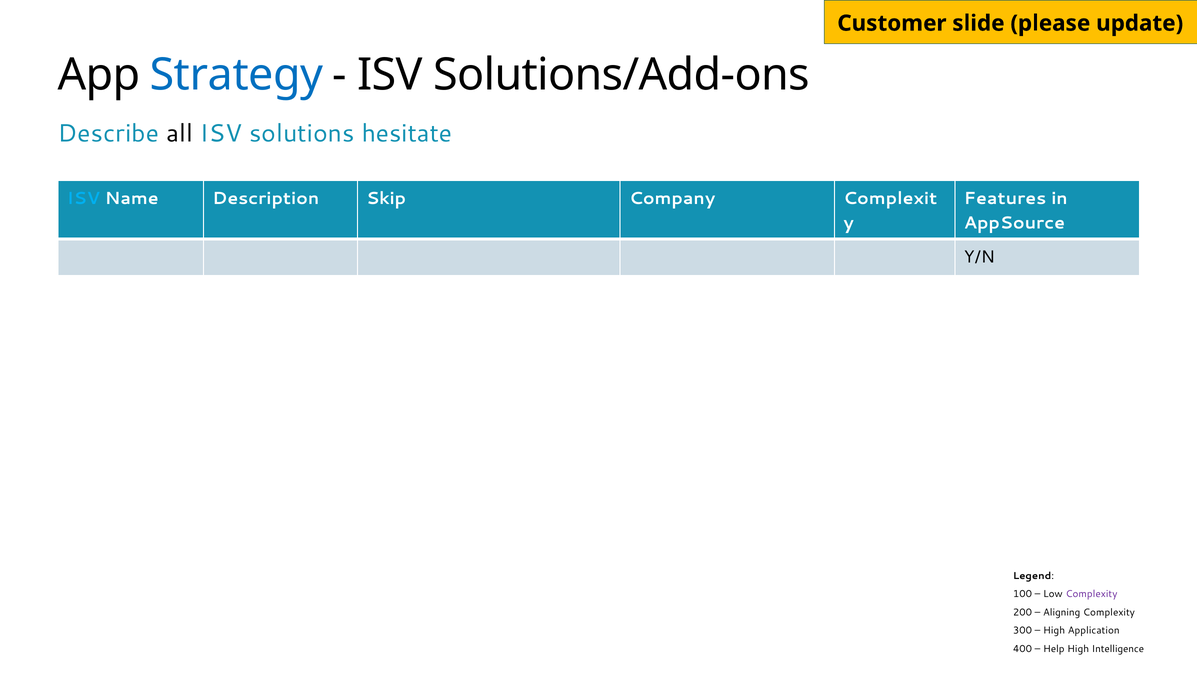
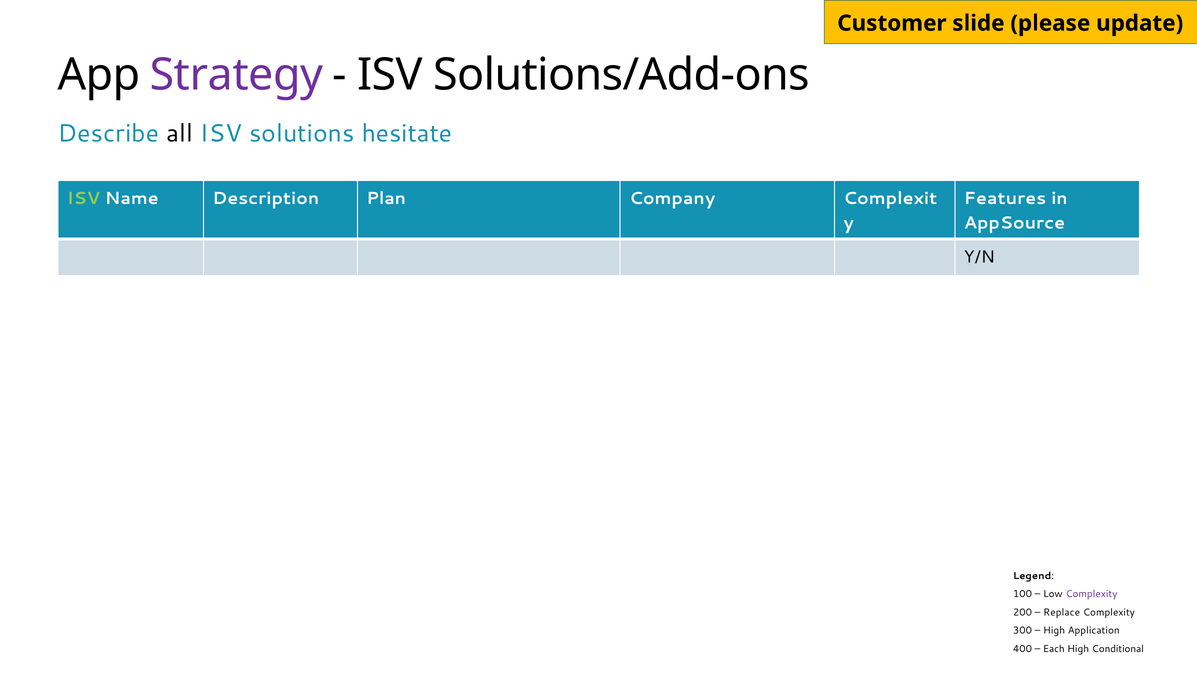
Strategy colour: blue -> purple
ISV at (83, 198) colour: light blue -> light green
Skip: Skip -> Plan
Aligning: Aligning -> Replace
Help: Help -> Each
Intelligence: Intelligence -> Conditional
